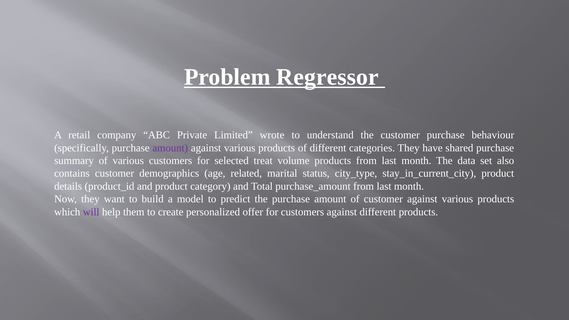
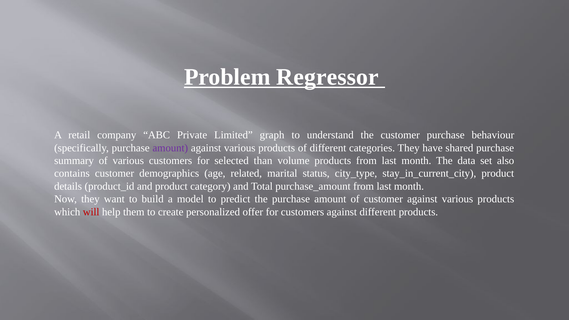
wrote: wrote -> graph
treat: treat -> than
will colour: purple -> red
